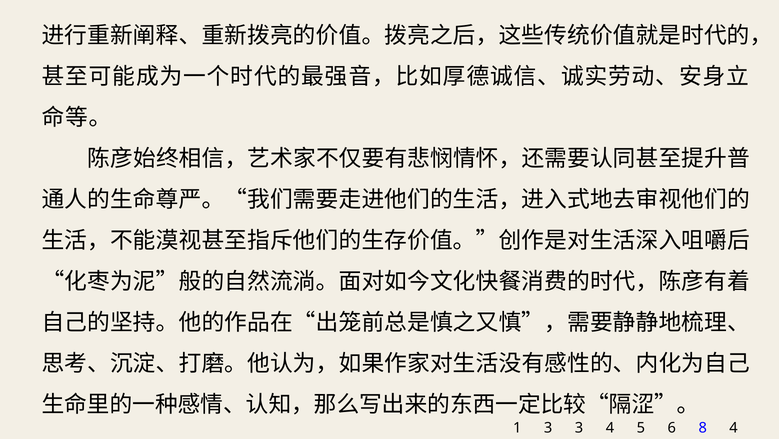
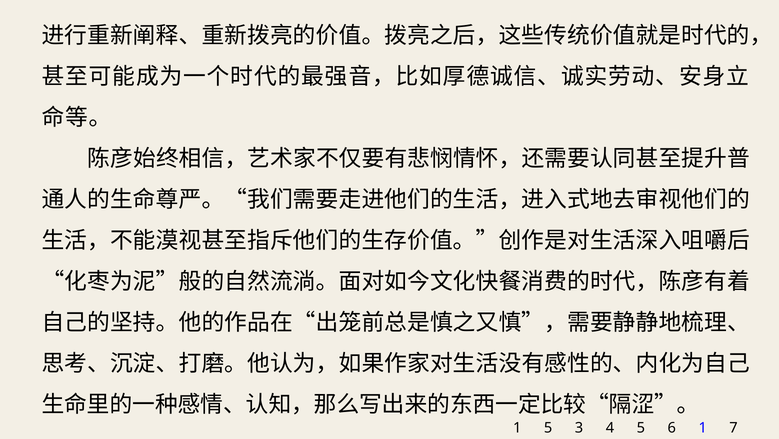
1 3: 3 -> 5
3 8: 8 -> 1
4 4: 4 -> 7
